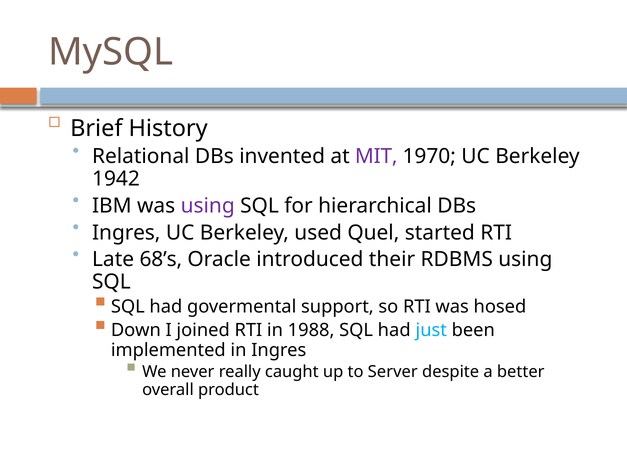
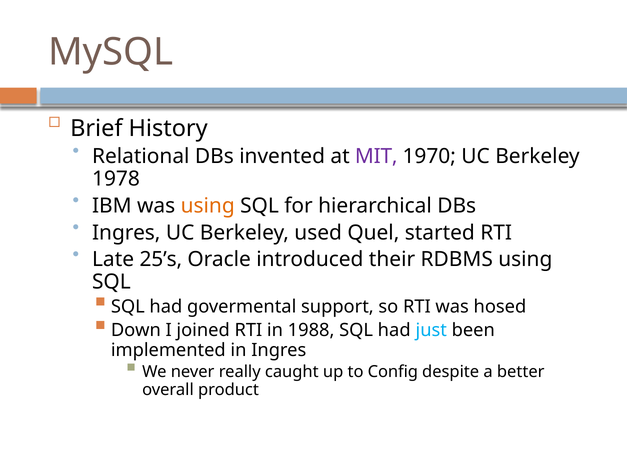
1942: 1942 -> 1978
using at (208, 206) colour: purple -> orange
68’s: 68’s -> 25’s
Server: Server -> Config
